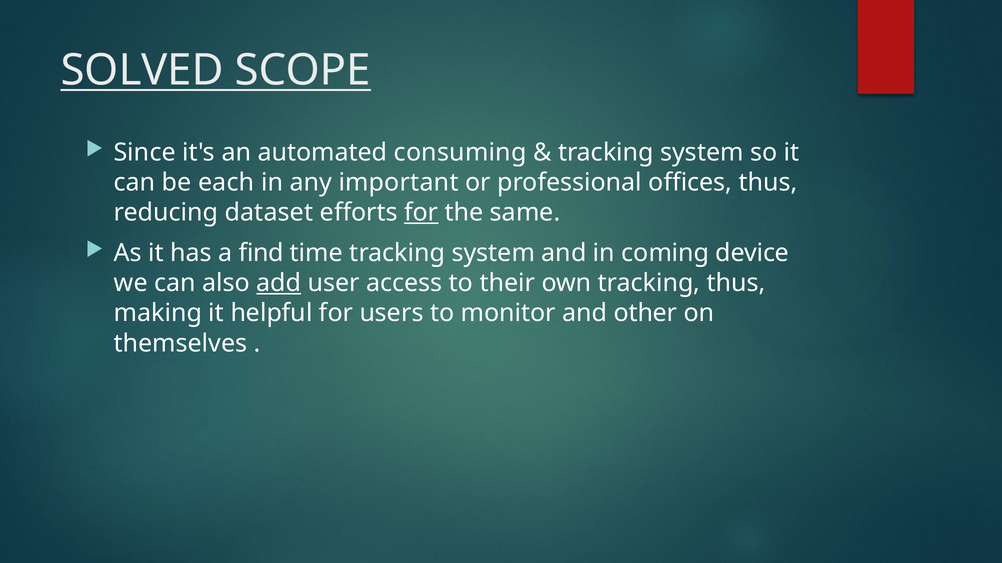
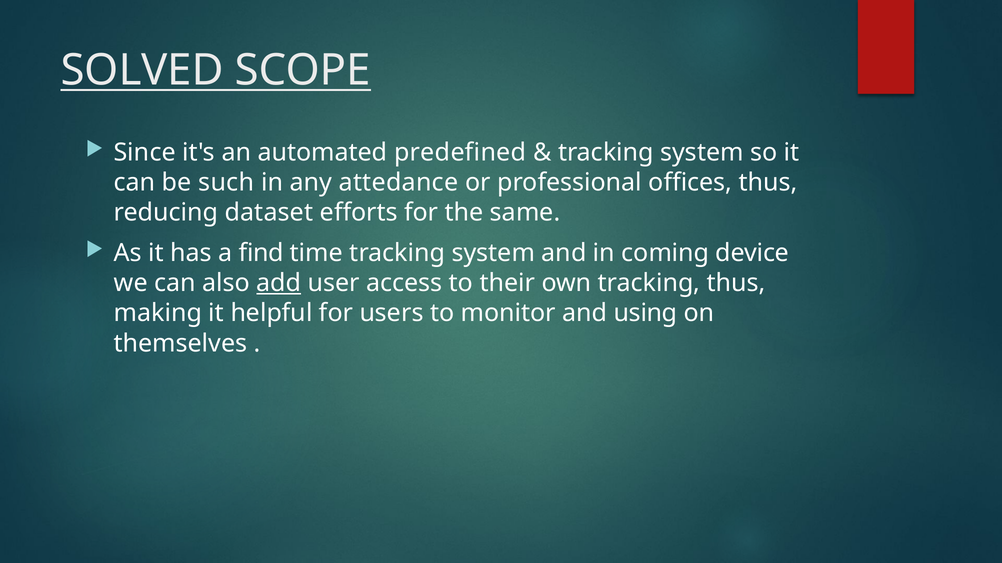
consuming: consuming -> predefined
each: each -> such
important: important -> attedance
for at (421, 213) underline: present -> none
other: other -> using
